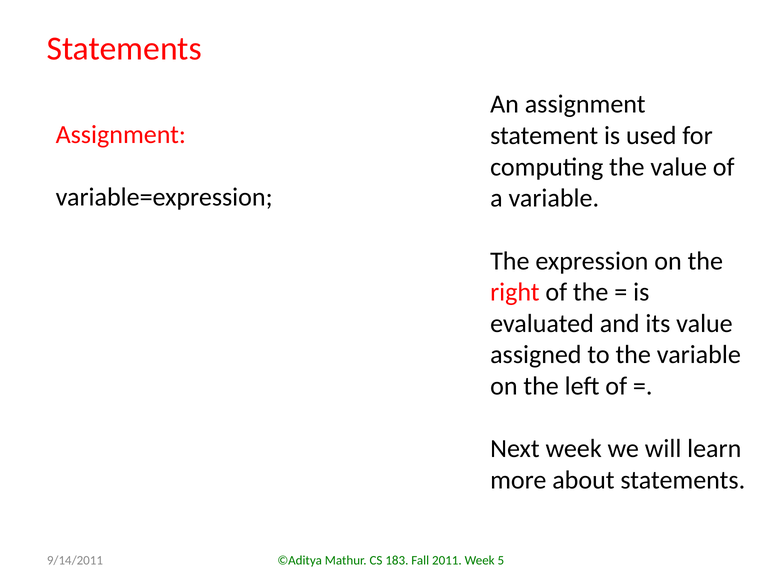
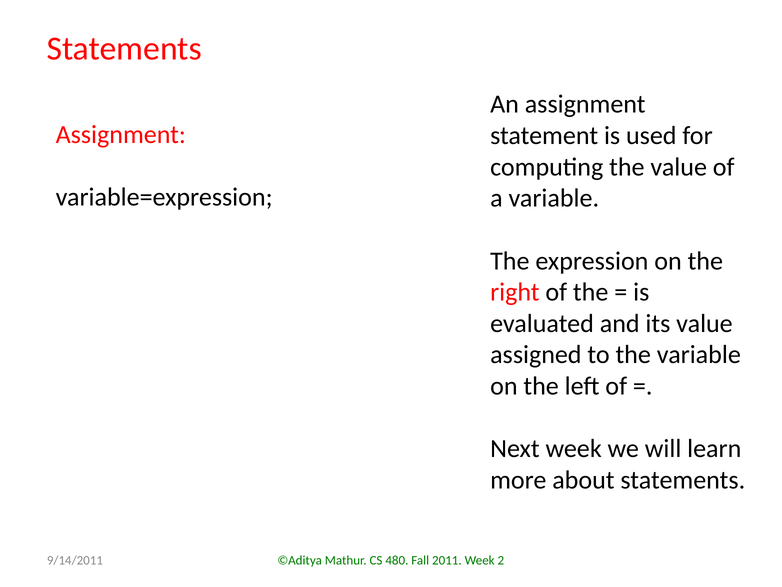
183: 183 -> 480
5: 5 -> 2
